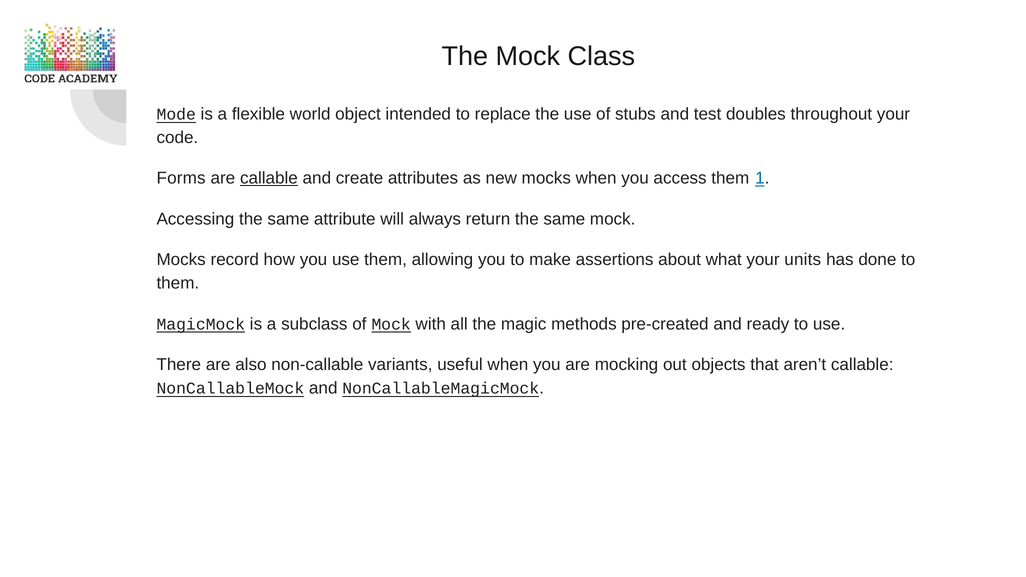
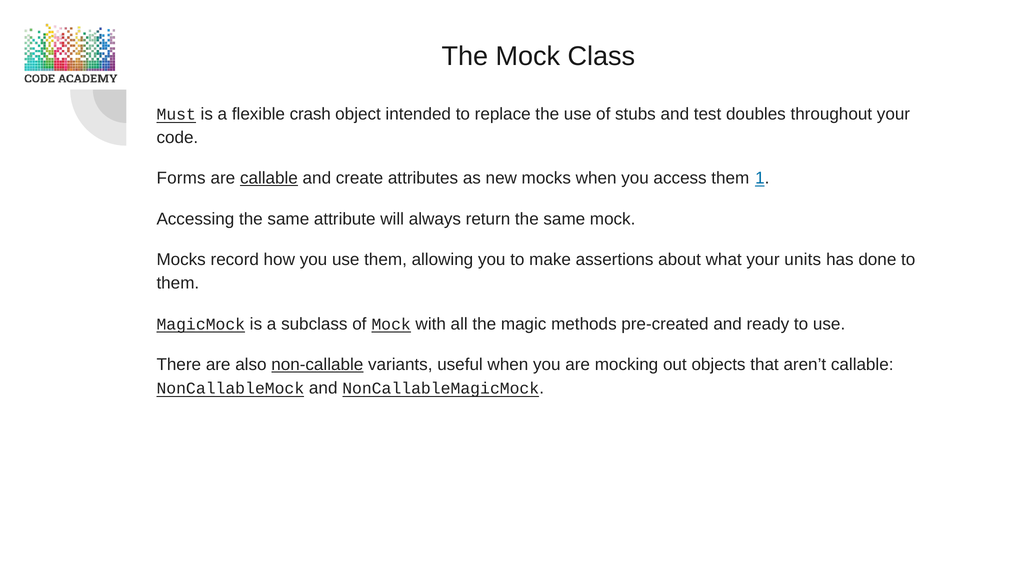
Mode: Mode -> Must
world: world -> crash
non-callable underline: none -> present
